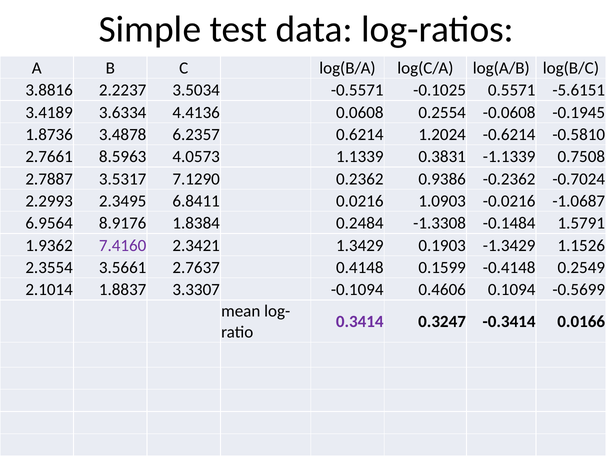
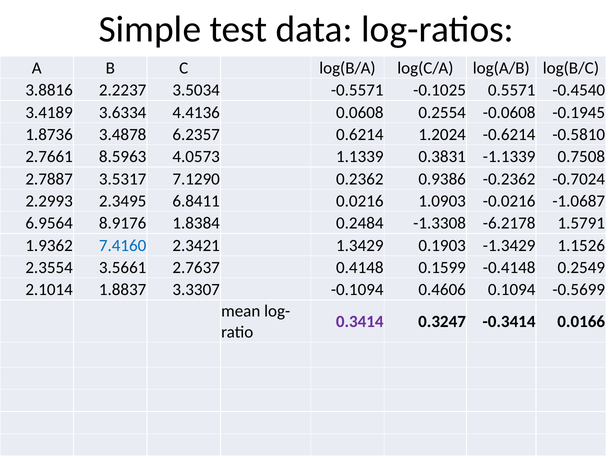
-5.6151: -5.6151 -> -0.4540
-0.1484: -0.1484 -> -6.2178
7.4160 colour: purple -> blue
